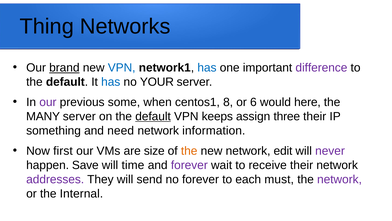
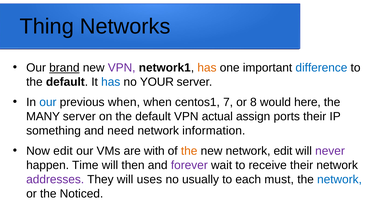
VPN at (122, 68) colour: blue -> purple
has at (207, 68) colour: blue -> orange
difference colour: purple -> blue
our at (48, 102) colour: purple -> blue
previous some: some -> when
8: 8 -> 7
6: 6 -> 8
default at (153, 116) underline: present -> none
keeps: keeps -> actual
three: three -> ports
Now first: first -> edit
size: size -> with
Save: Save -> Time
time: time -> then
send: send -> uses
no forever: forever -> usually
network at (339, 179) colour: purple -> blue
Internal: Internal -> Noticed
